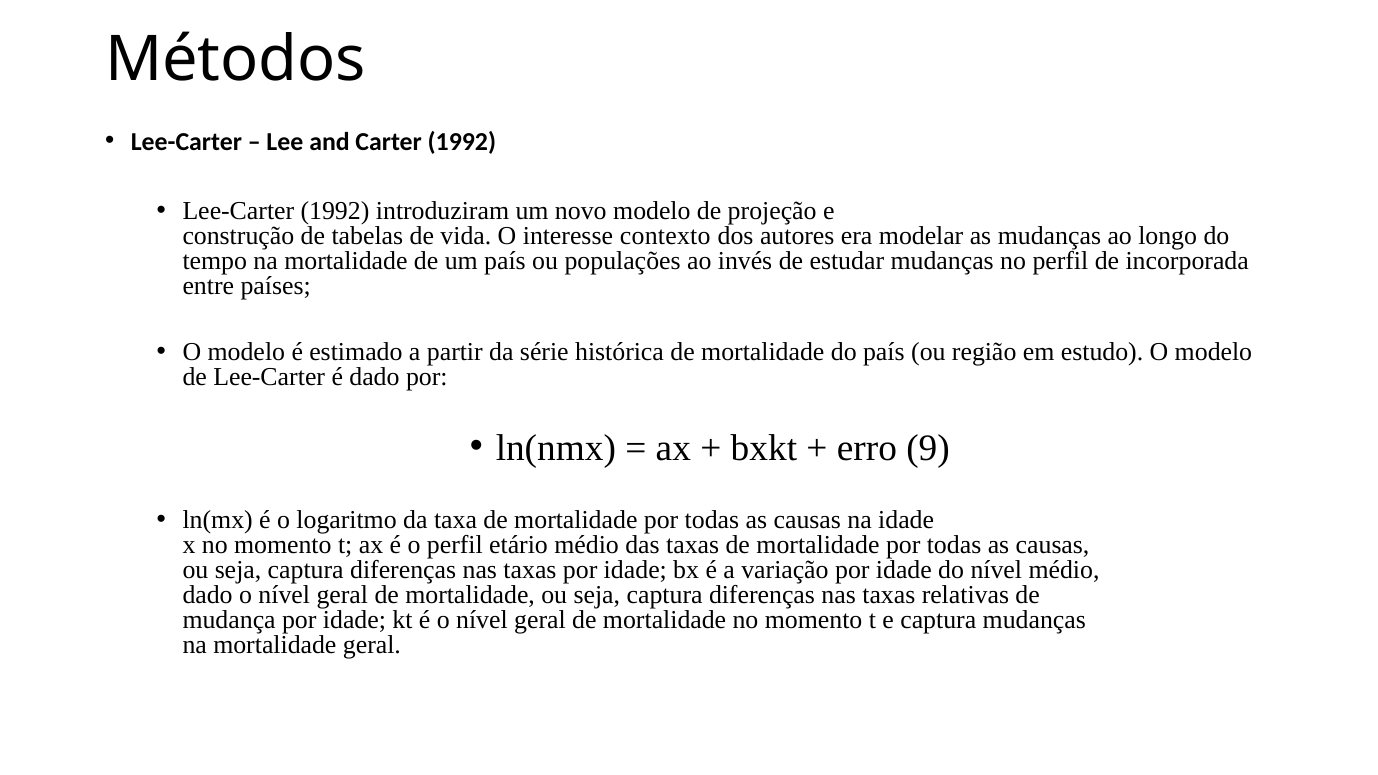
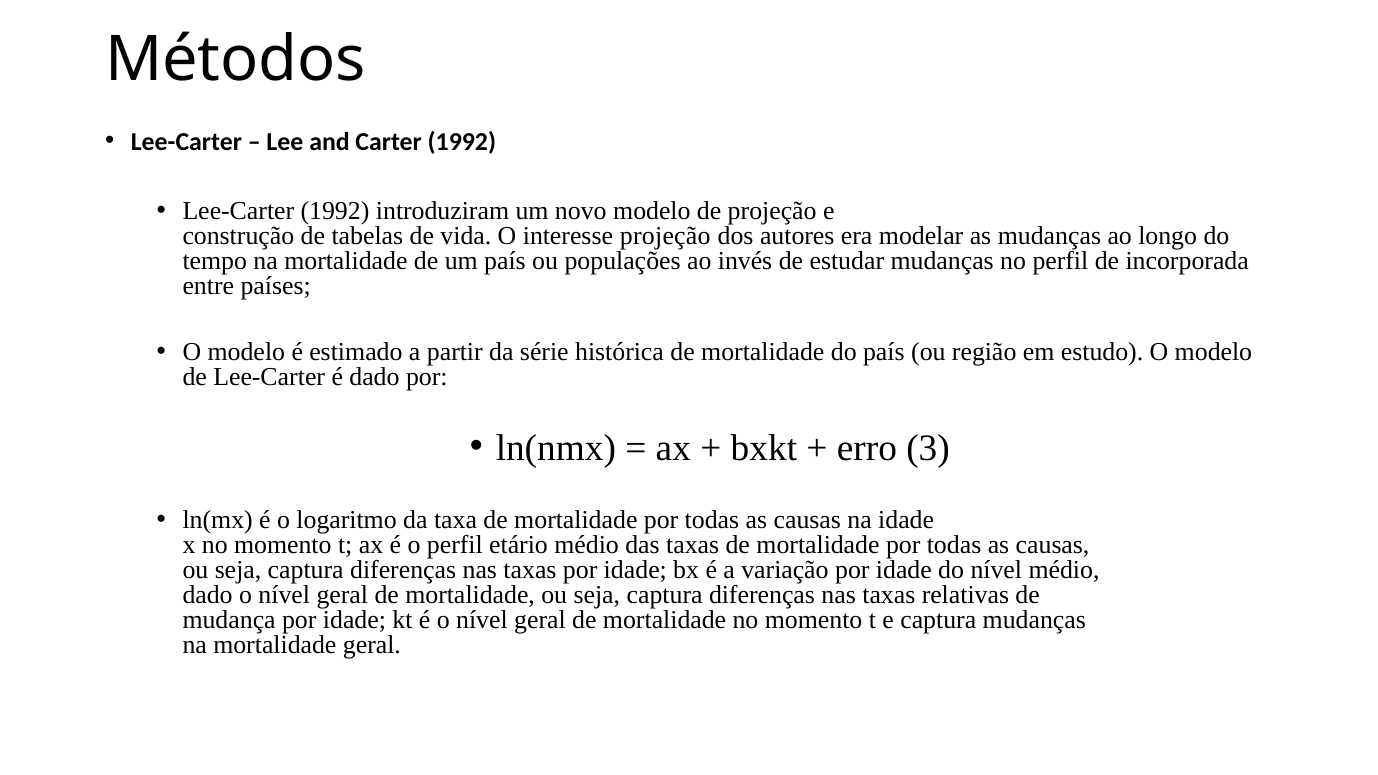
interesse contexto: contexto -> projeção
9: 9 -> 3
